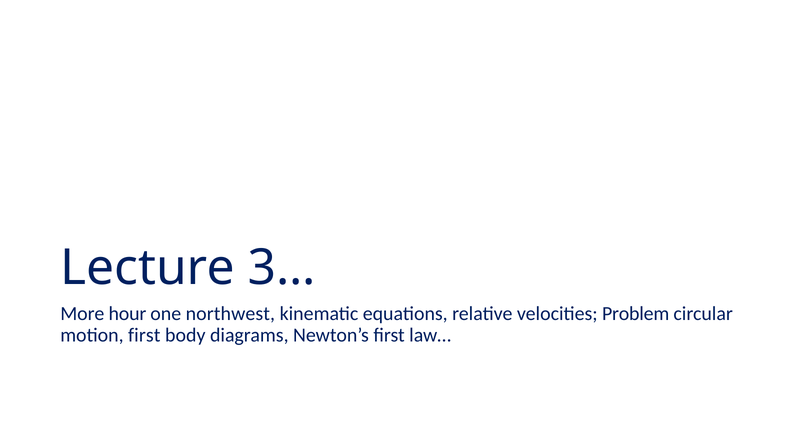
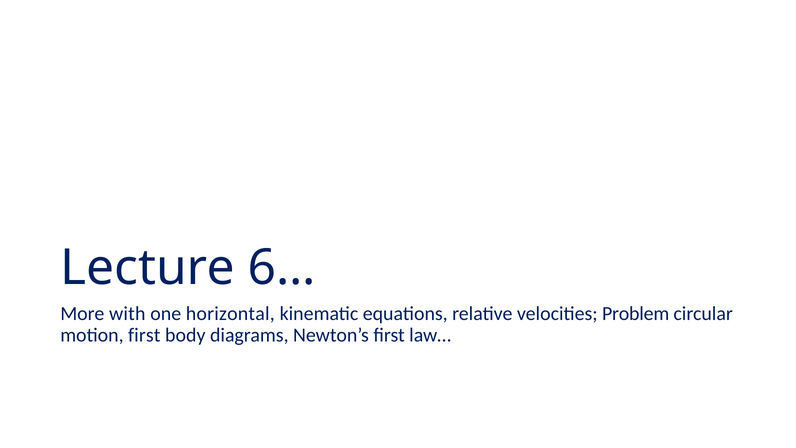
3…: 3… -> 6…
hour: hour -> with
northwest: northwest -> horizontal
